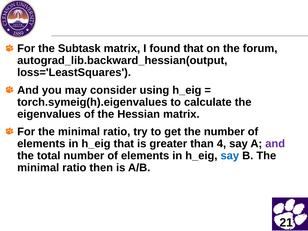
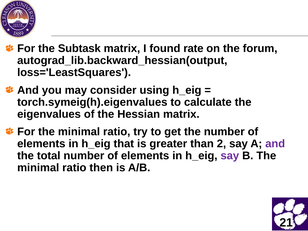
found that: that -> rate
4: 4 -> 2
say at (230, 156) colour: blue -> purple
